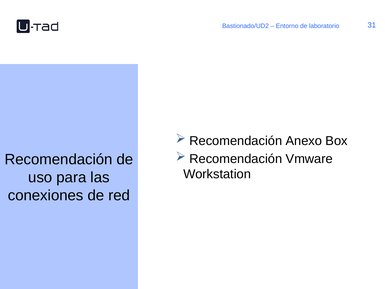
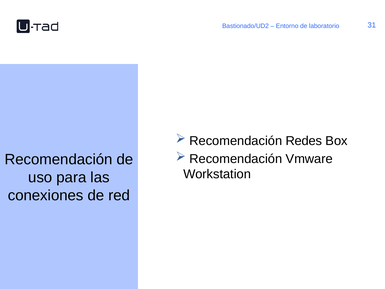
Anexo: Anexo -> Redes
